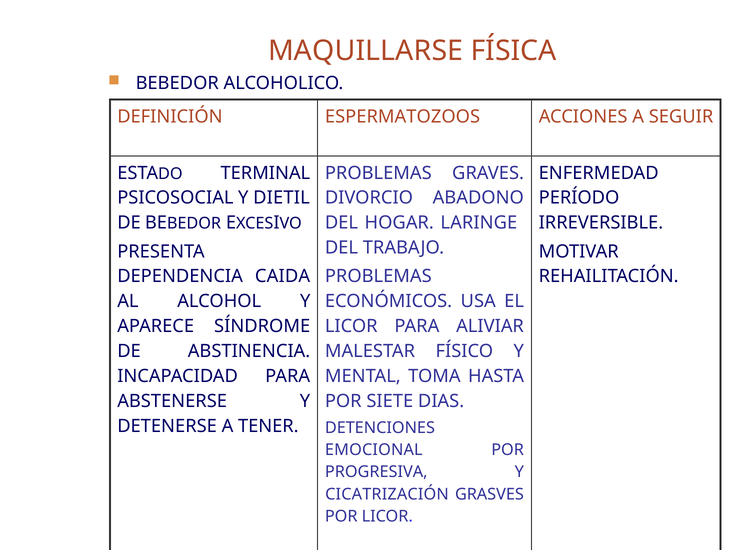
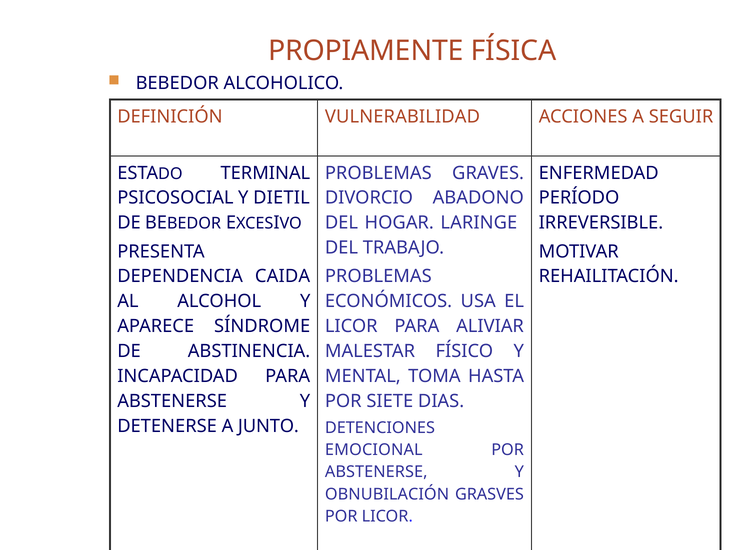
MAQUILLARSE: MAQUILLARSE -> PROPIAMENTE
ESPERMATOZOOS: ESPERMATOZOOS -> VULNERABILIDAD
TENER: TENER -> JUNTO
PROGRESIVA at (376, 472): PROGRESIVA -> ABSTENERSE
CICATRIZACIÓN: CICATRIZACIÓN -> OBNUBILACIÓN
